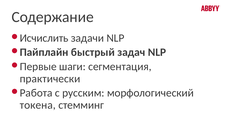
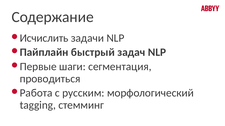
практически: практически -> проводиться
токена: токена -> tagging
